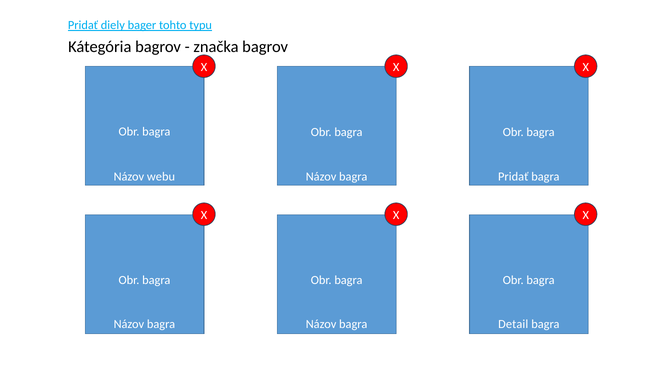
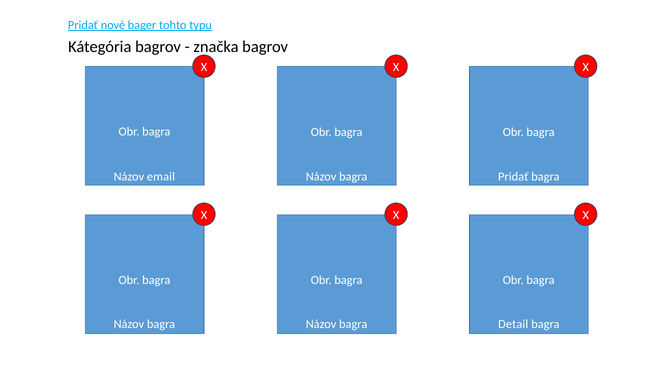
diely: diely -> nové
webu: webu -> email
